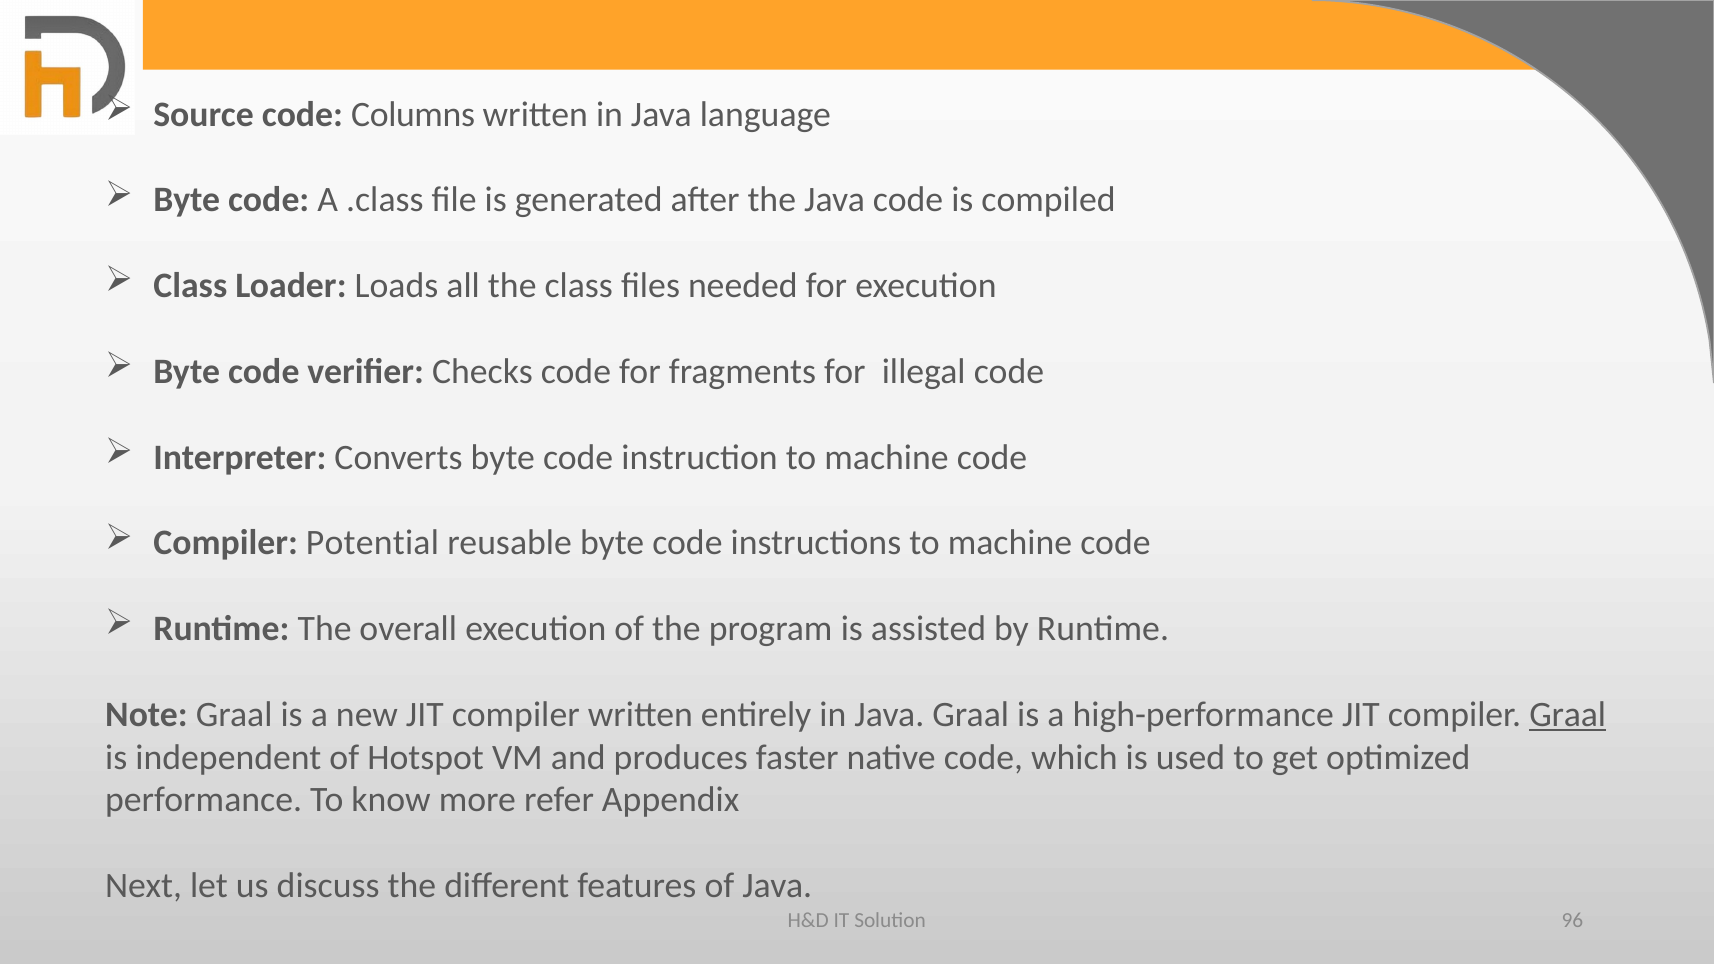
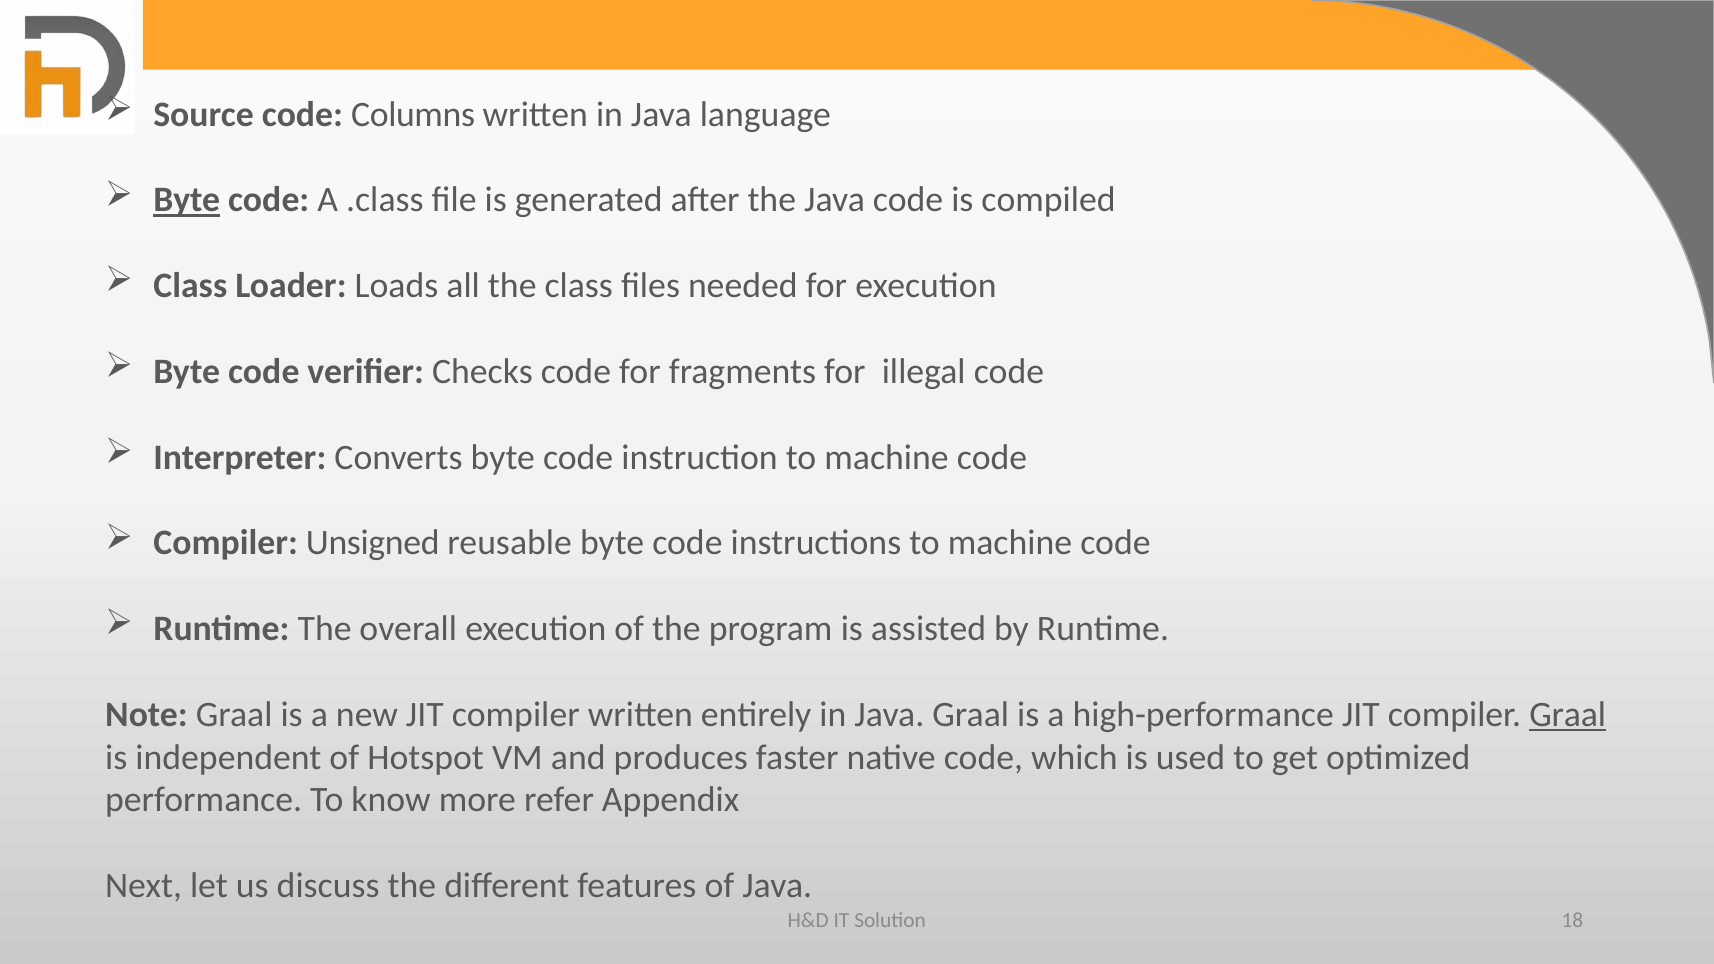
Byte at (187, 200) underline: none -> present
Potential: Potential -> Unsigned
96: 96 -> 18
